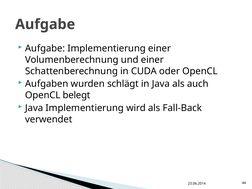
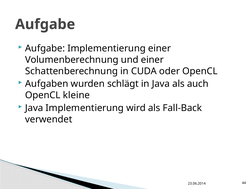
belegt: belegt -> kleine
